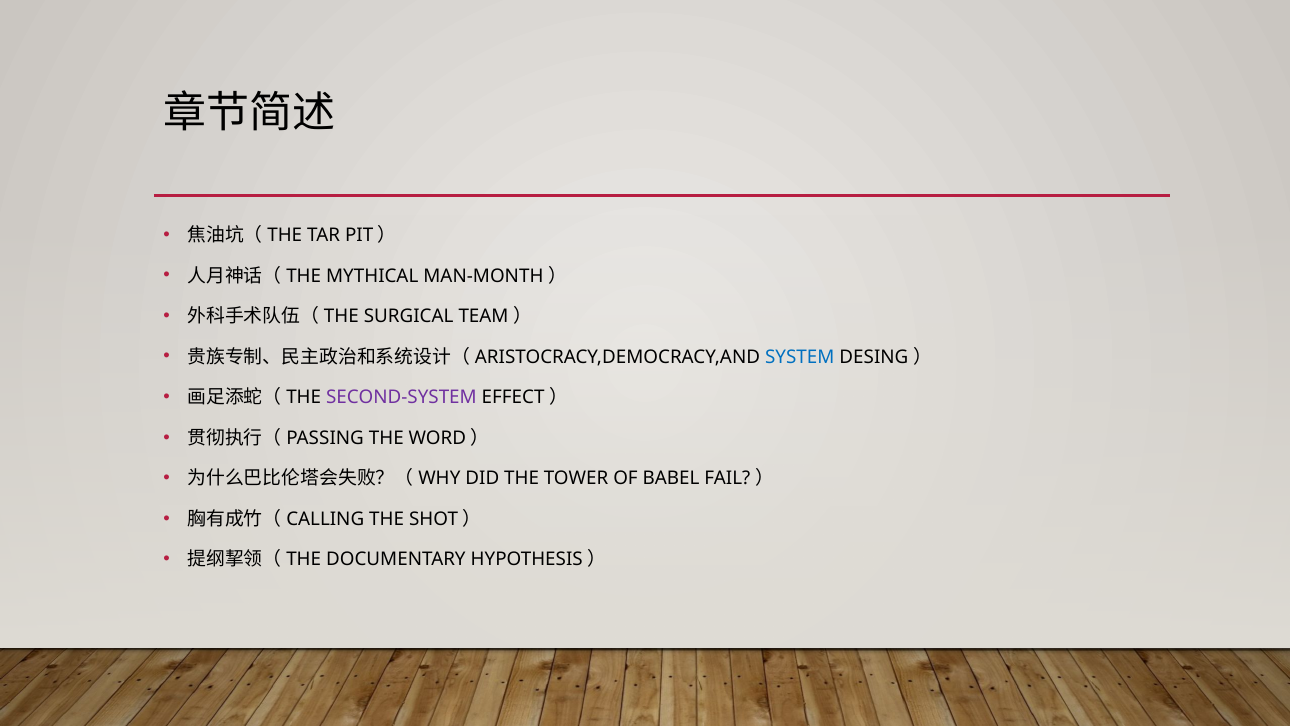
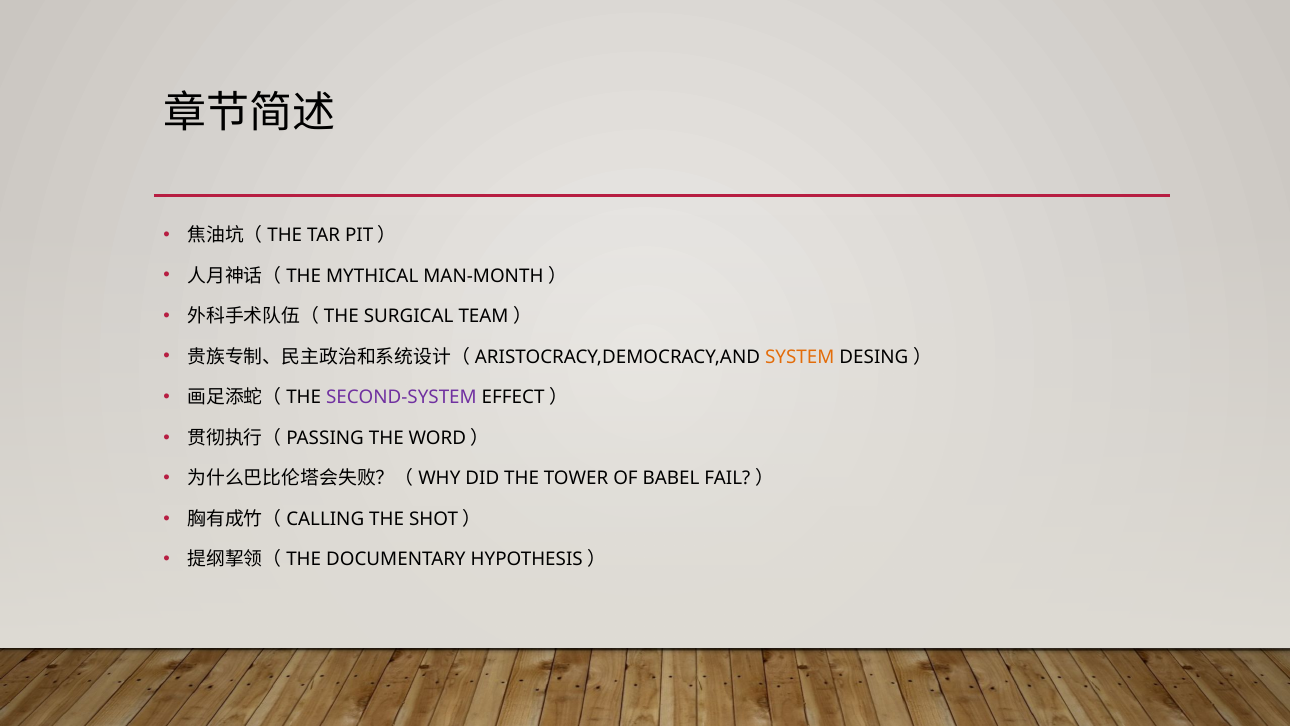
SYSTEM colour: blue -> orange
